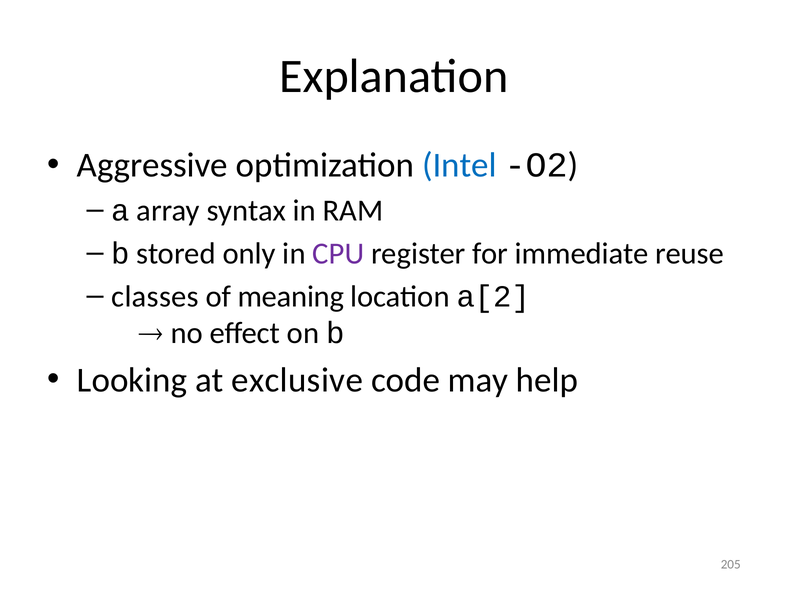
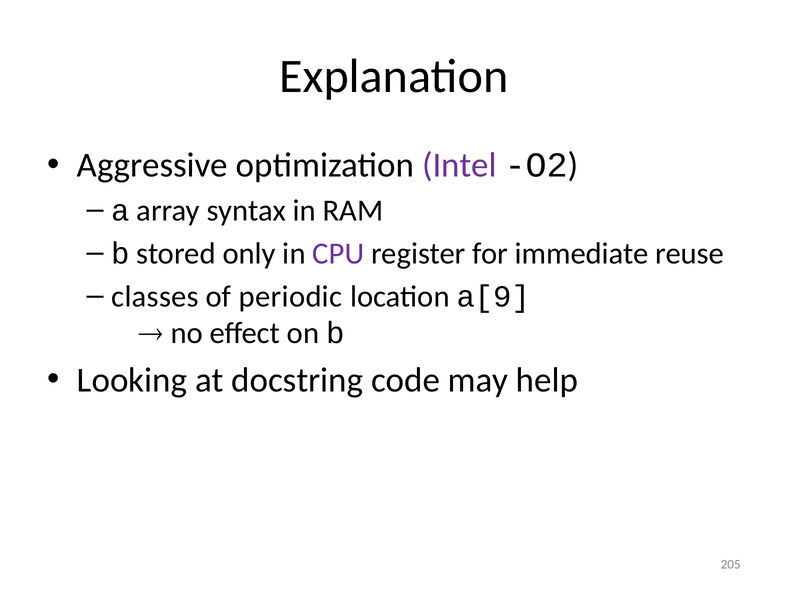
Intel colour: blue -> purple
meaning: meaning -> periodic
a[2: a[2 -> a[9
exclusive: exclusive -> docstring
